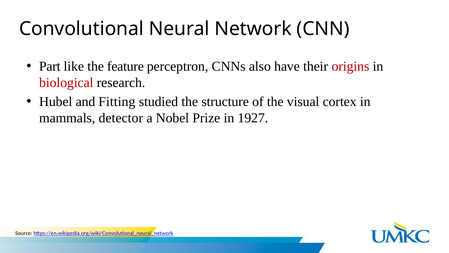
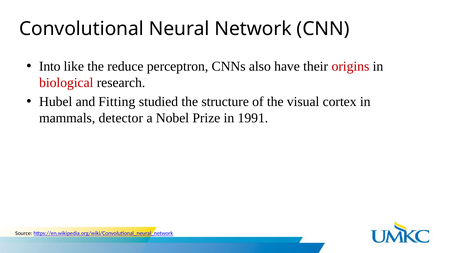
Part: Part -> Into
feature: feature -> reduce
1927: 1927 -> 1991
